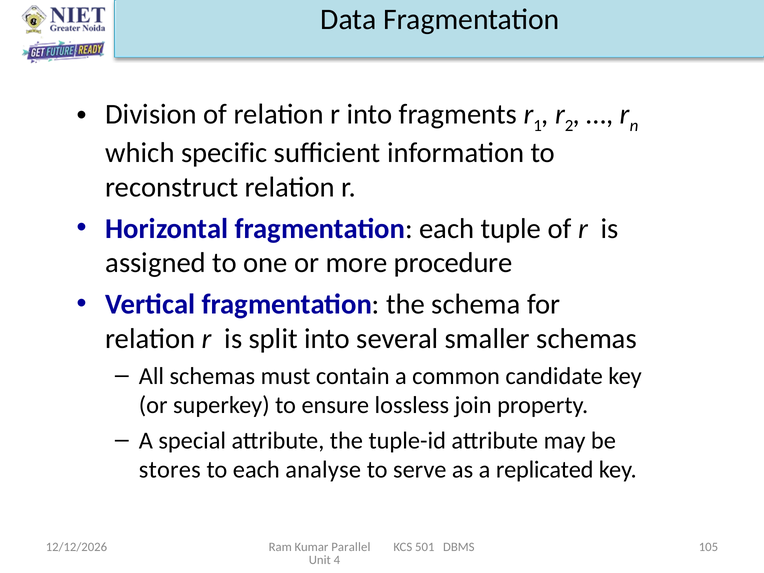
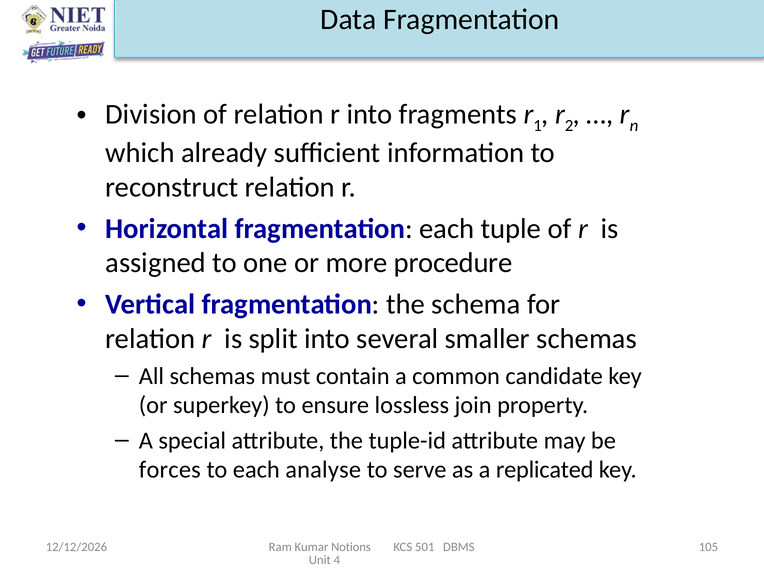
specific: specific -> already
stores: stores -> forces
Parallel: Parallel -> Notions
